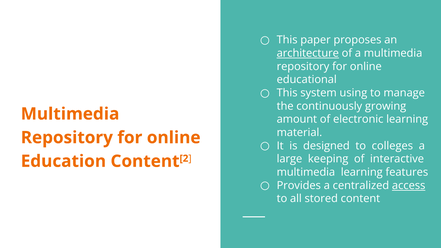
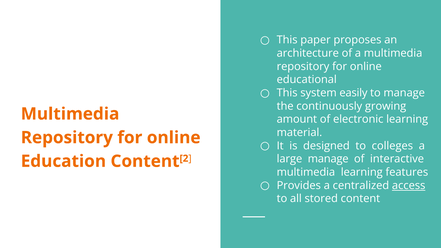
architecture underline: present -> none
using: using -> easily
large keeping: keeping -> manage
